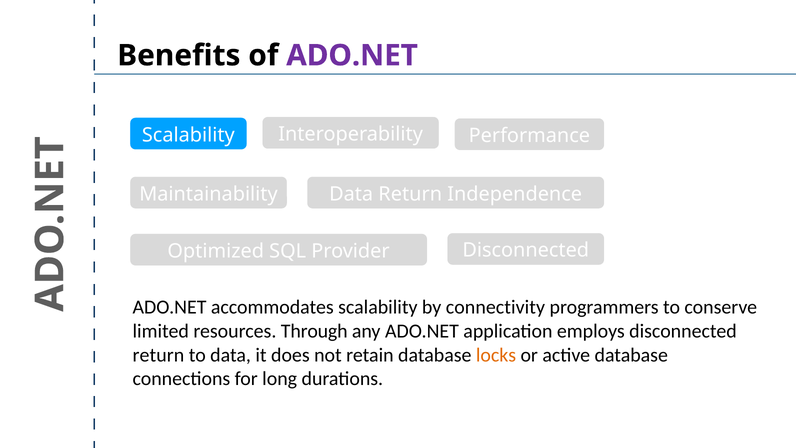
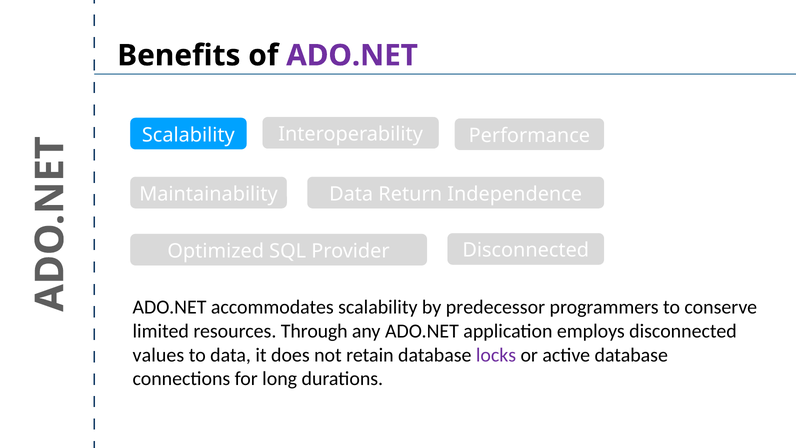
connectivity: connectivity -> predecessor
return at (158, 355): return -> values
locks colour: orange -> purple
